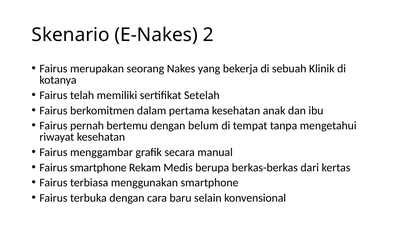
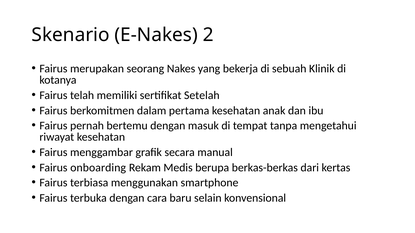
belum: belum -> masuk
Fairus smartphone: smartphone -> onboarding
